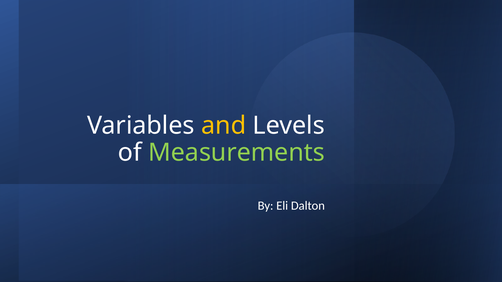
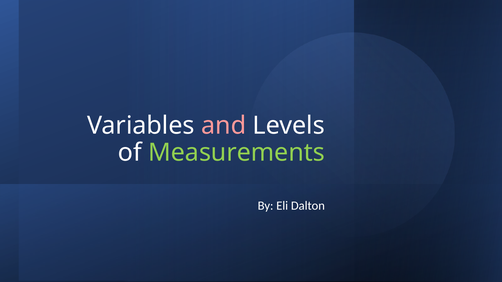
and colour: yellow -> pink
